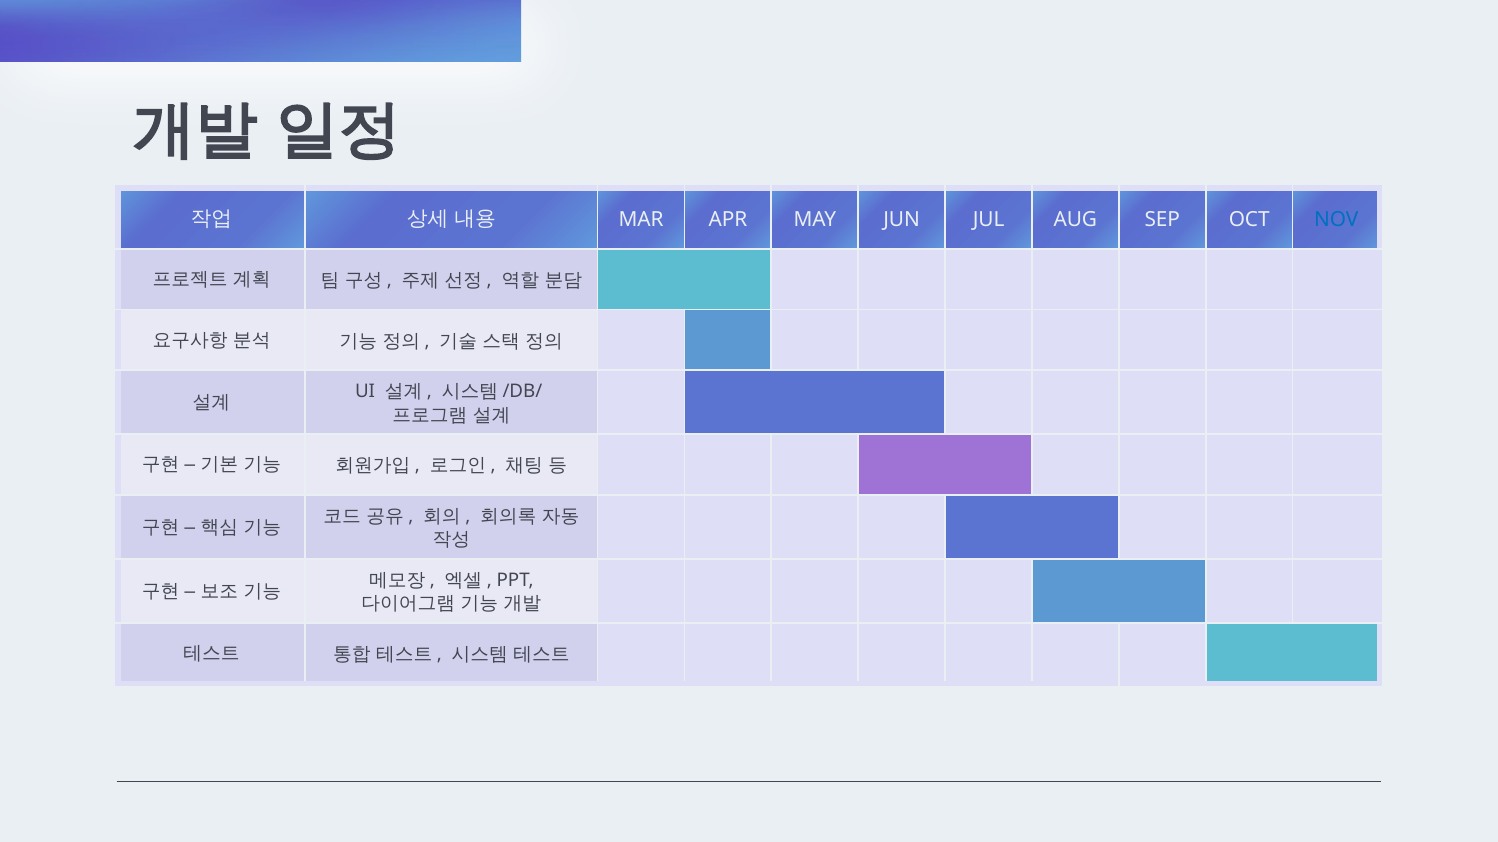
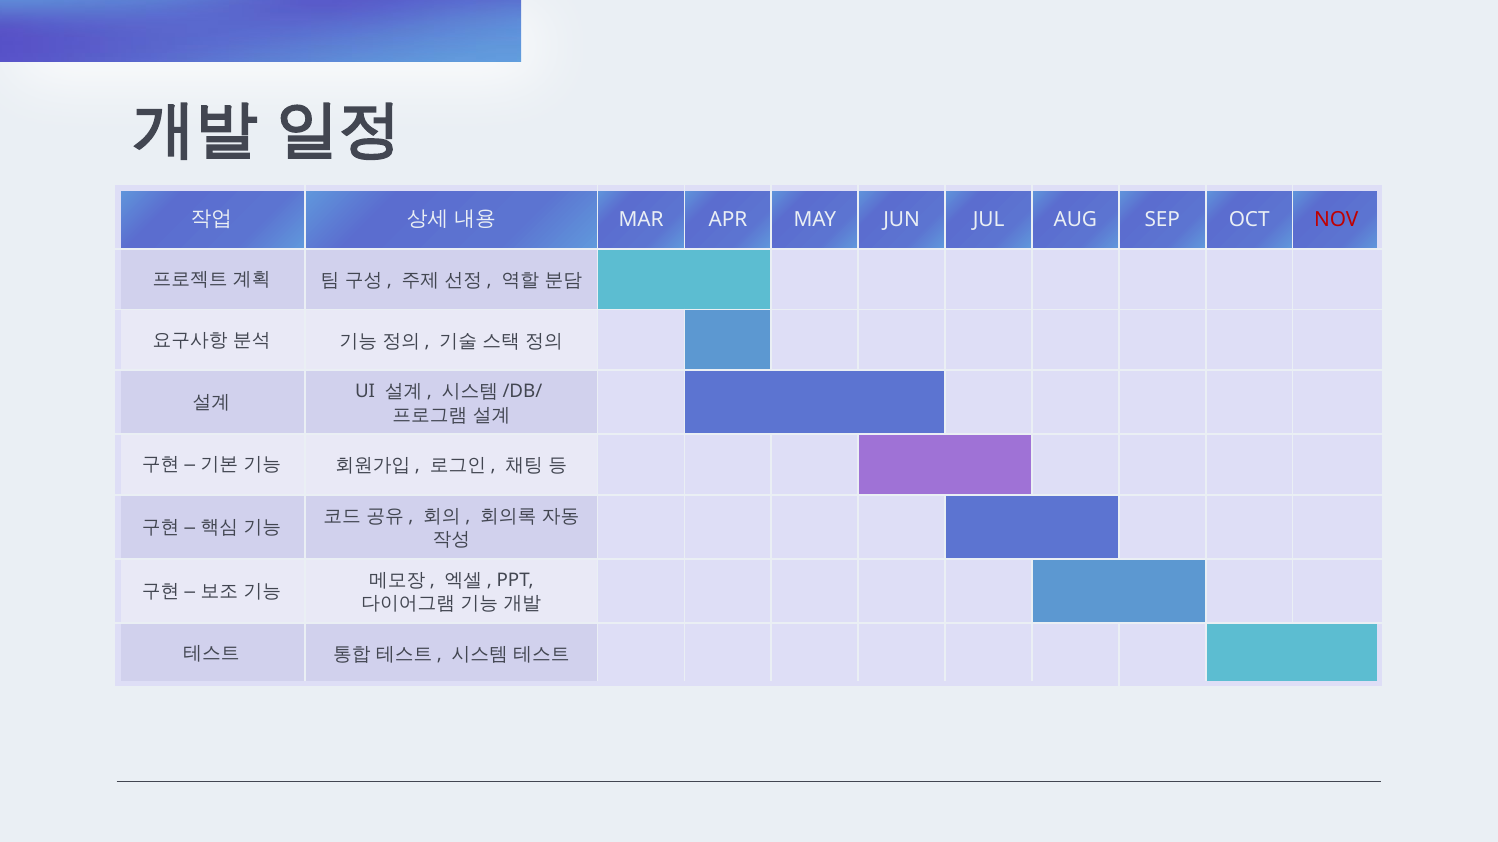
NOV colour: blue -> red
